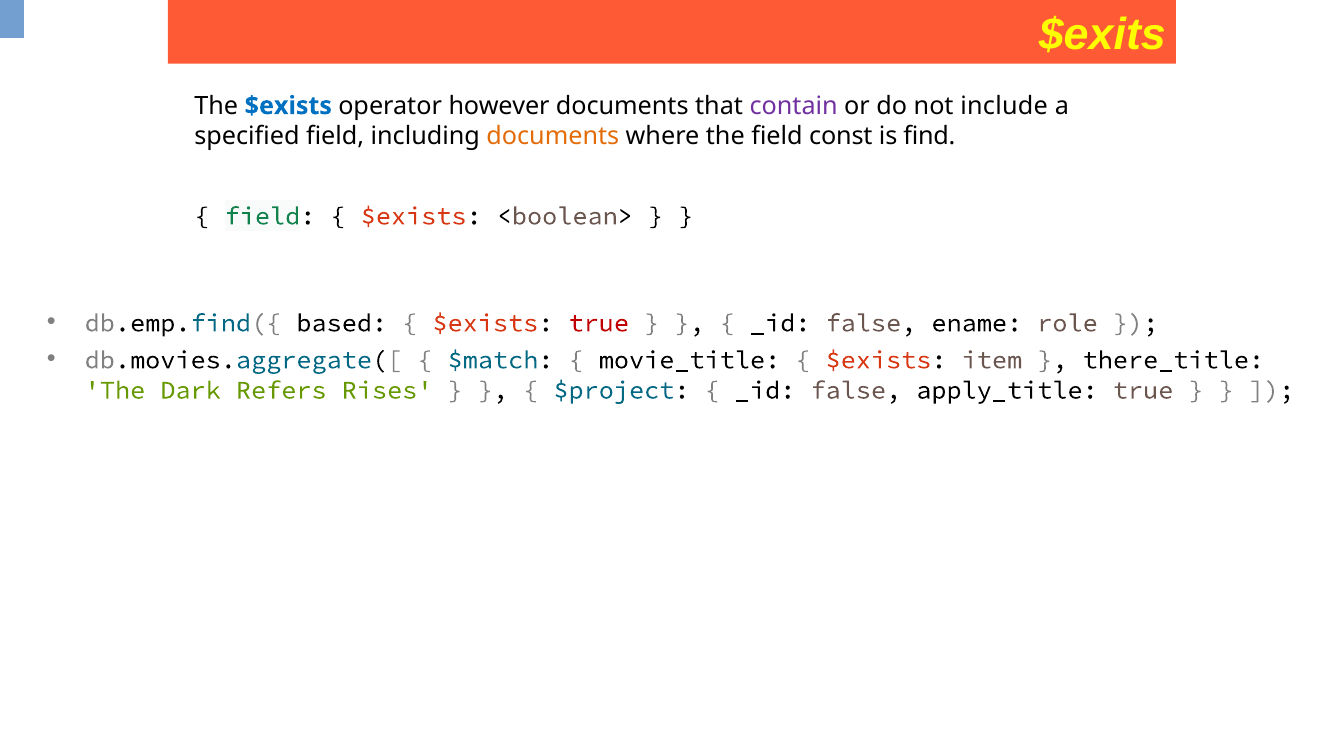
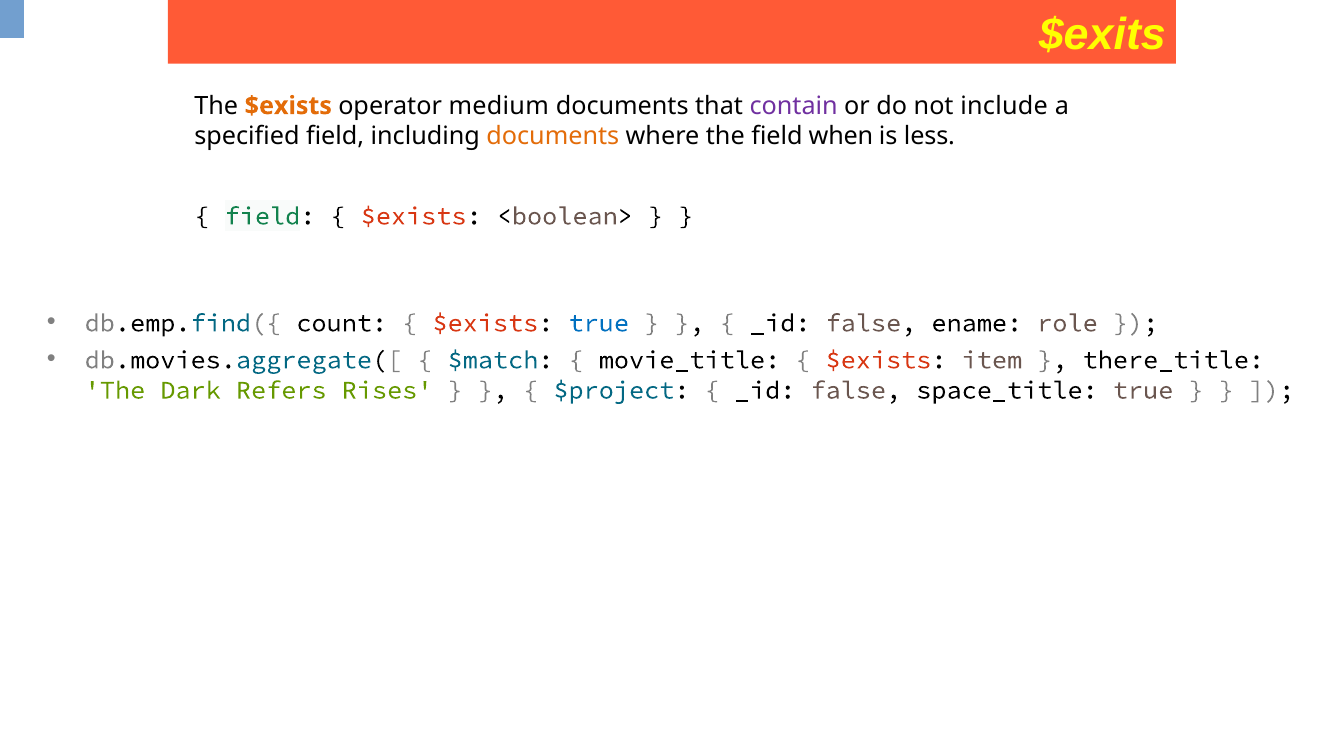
$exists at (288, 106) colour: blue -> orange
however: however -> medium
const: const -> when
find: find -> less
based: based -> count
true at (599, 323) colour: red -> blue
apply_title: apply_title -> space_title
